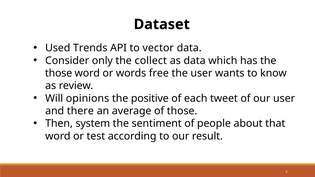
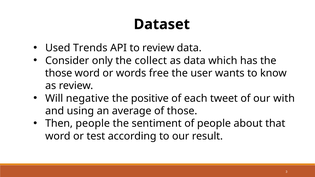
to vector: vector -> review
opinions: opinions -> negative
our user: user -> with
there: there -> using
Then system: system -> people
